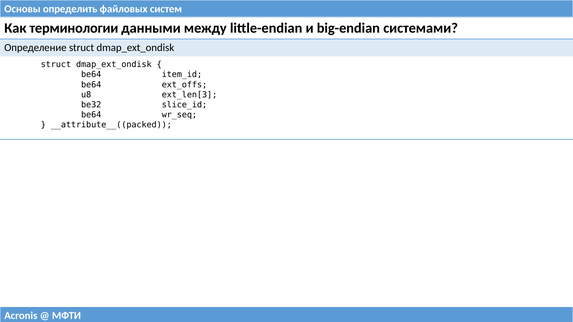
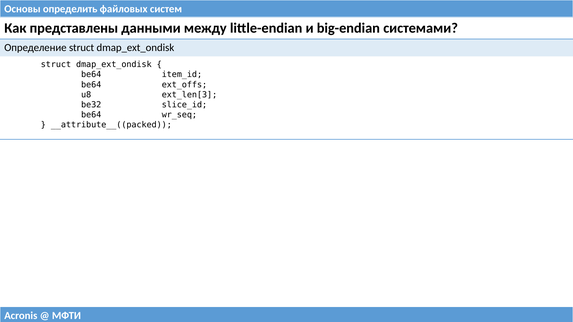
терминологии: терминологии -> представлены
